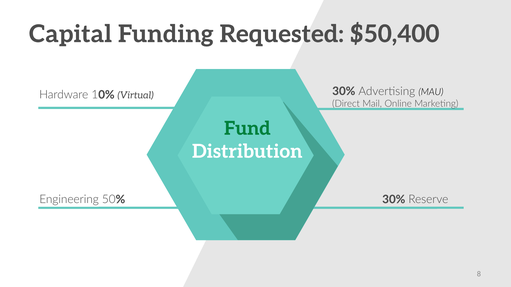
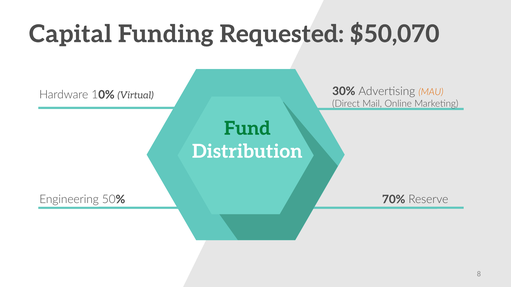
$50,400: $50,400 -> $50,070
MAU colour: black -> orange
30% at (394, 200): 30% -> 70%
